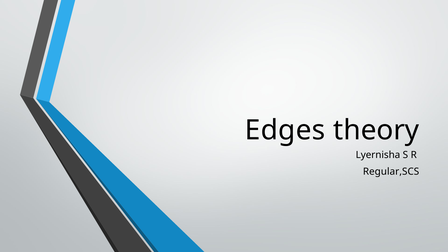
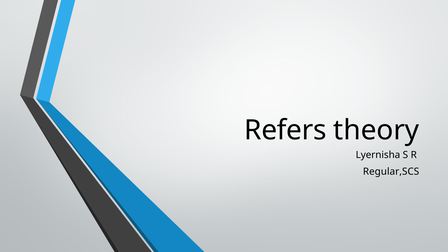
Edges: Edges -> Refers
